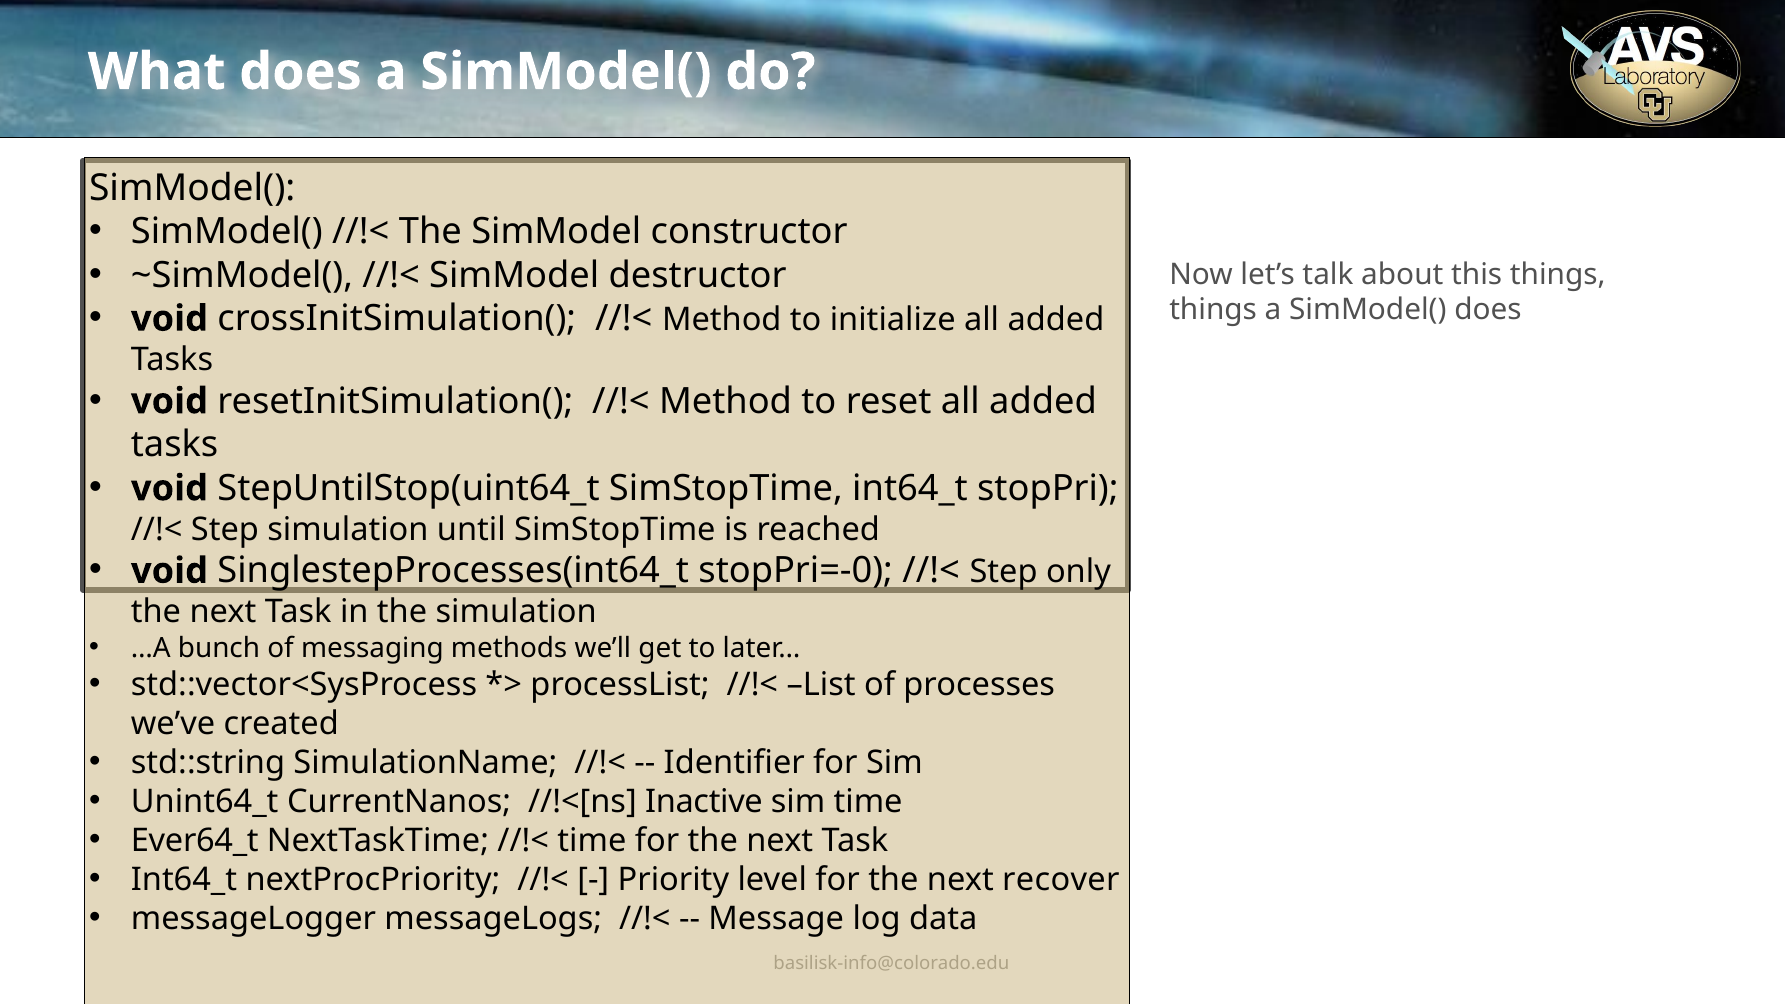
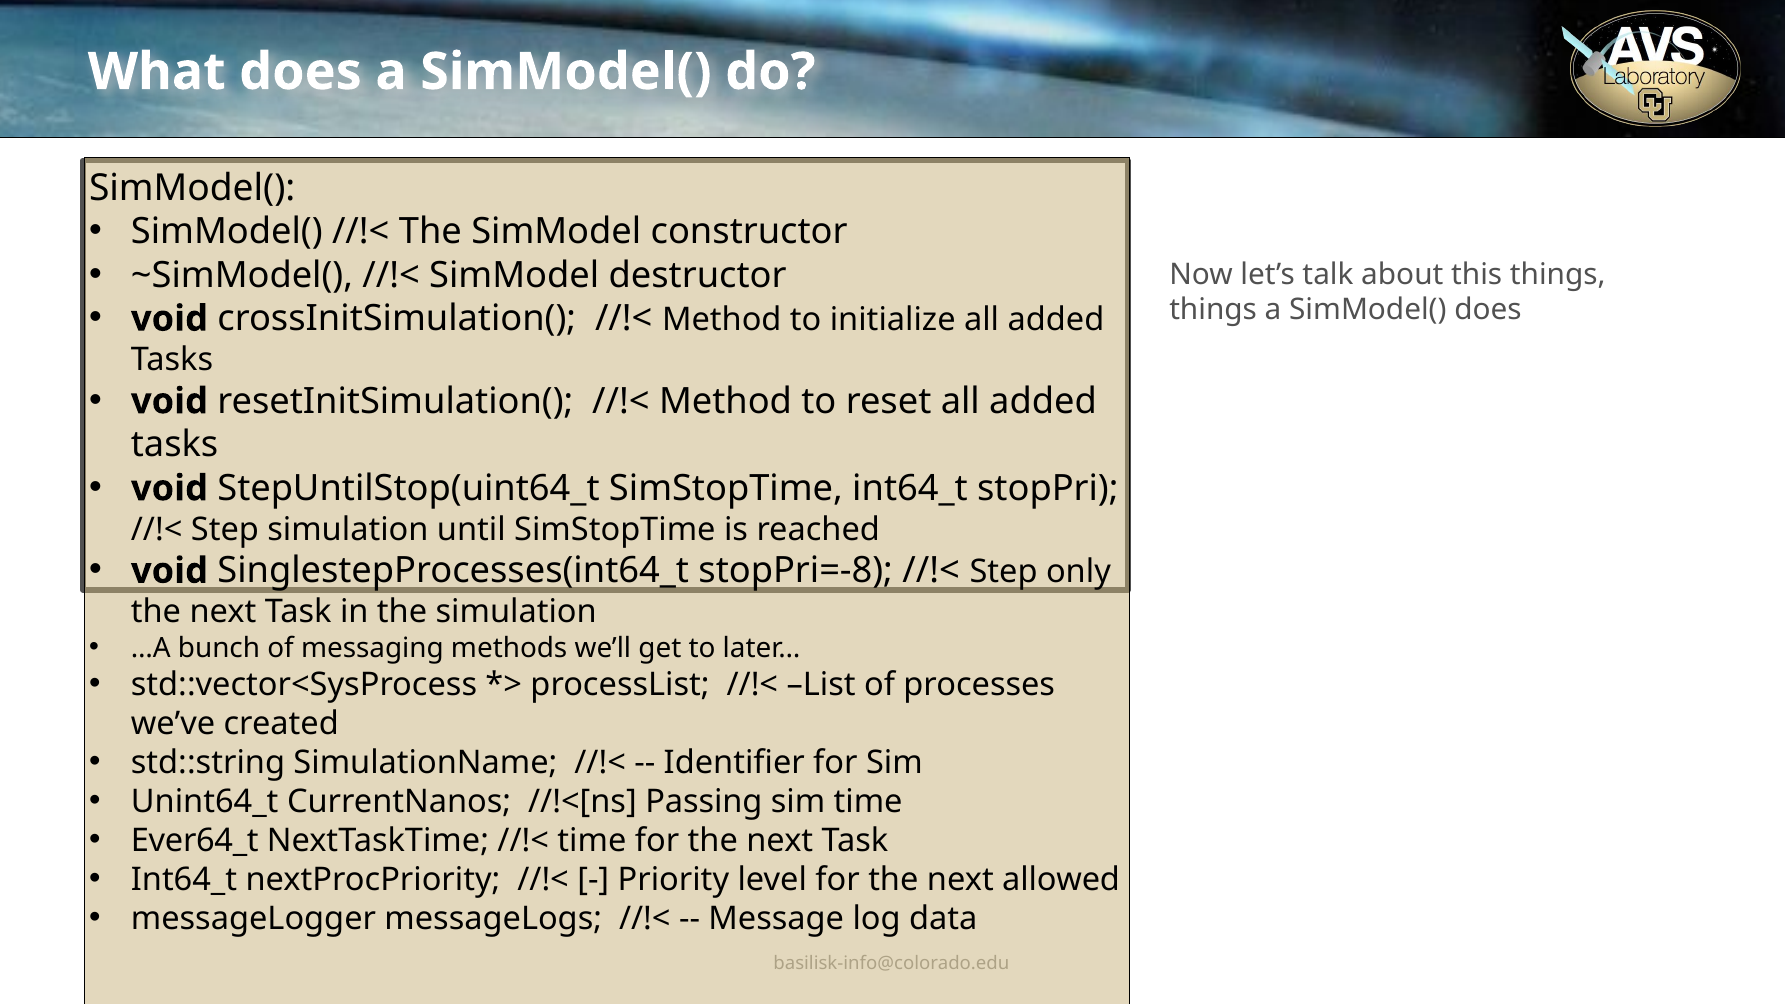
stopPri=-0: stopPri=-0 -> stopPri=-8
Inactive: Inactive -> Passing
recover: recover -> allowed
